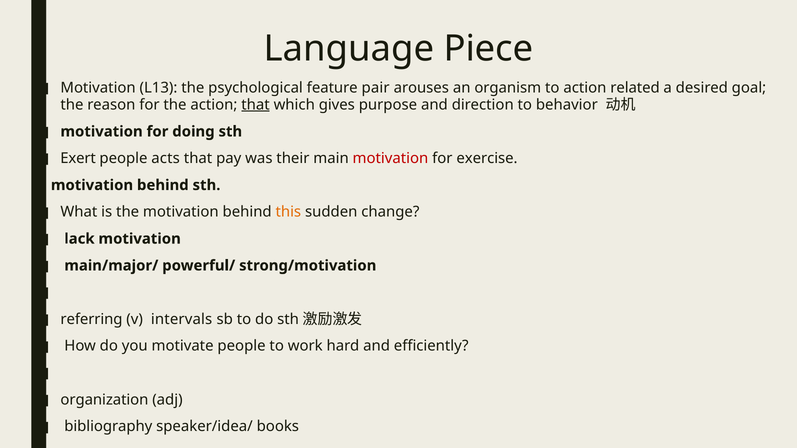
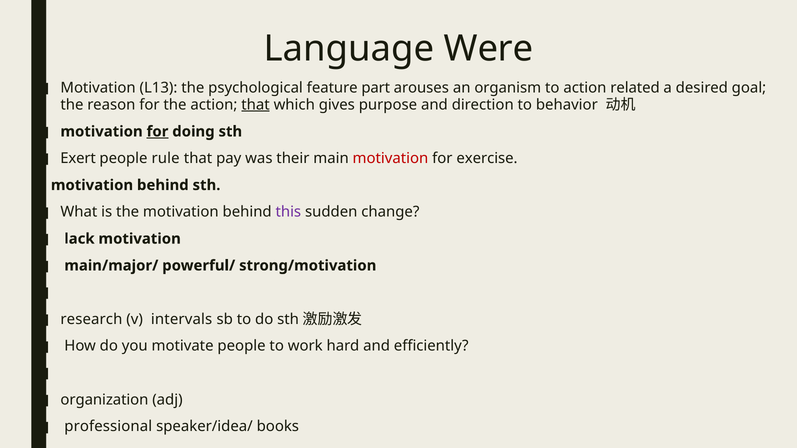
Piece: Piece -> Were
pair: pair -> part
for at (157, 132) underline: none -> present
acts: acts -> rule
this colour: orange -> purple
referring: referring -> research
bibliography: bibliography -> professional
